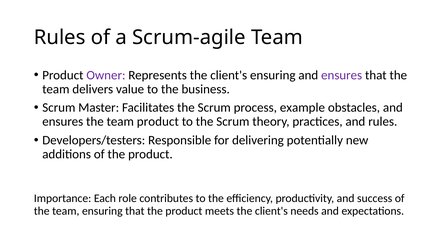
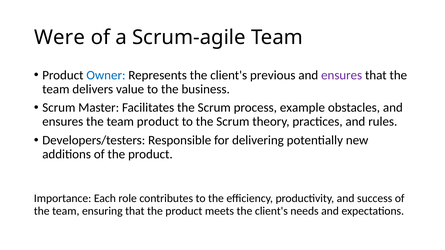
Rules at (60, 37): Rules -> Were
Owner colour: purple -> blue
client's ensuring: ensuring -> previous
